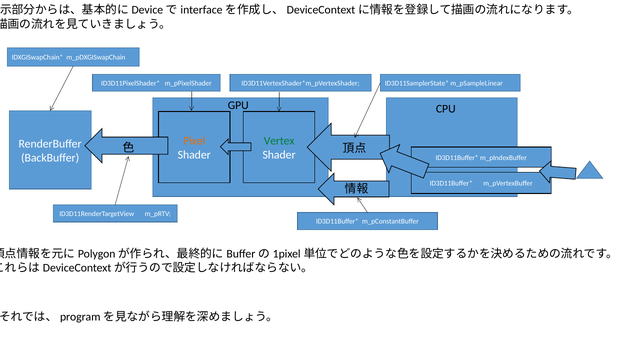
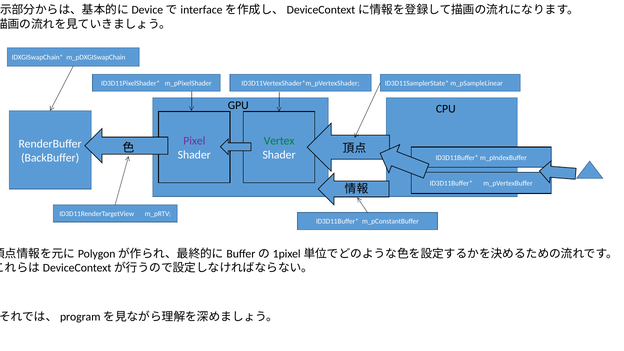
Pixel colour: orange -> purple
